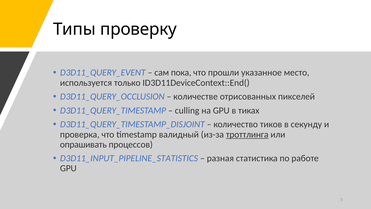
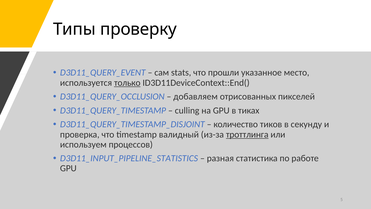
пока: пока -> stats
только underline: none -> present
количестве: количестве -> добавляем
опрашивать: опрашивать -> используем
